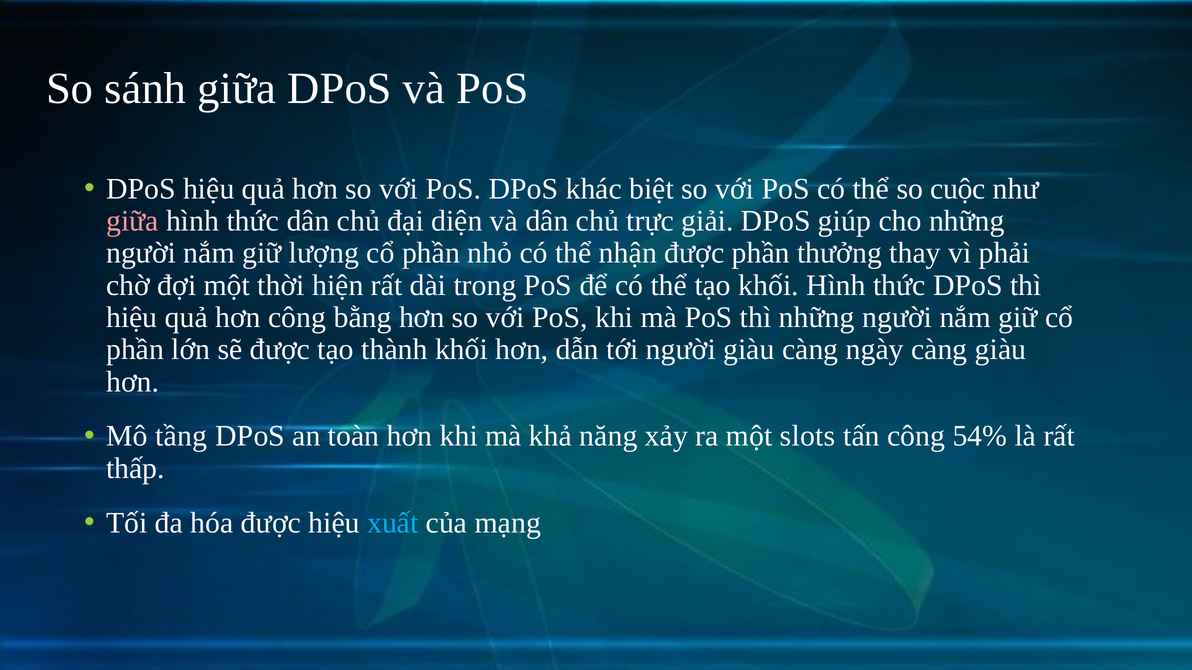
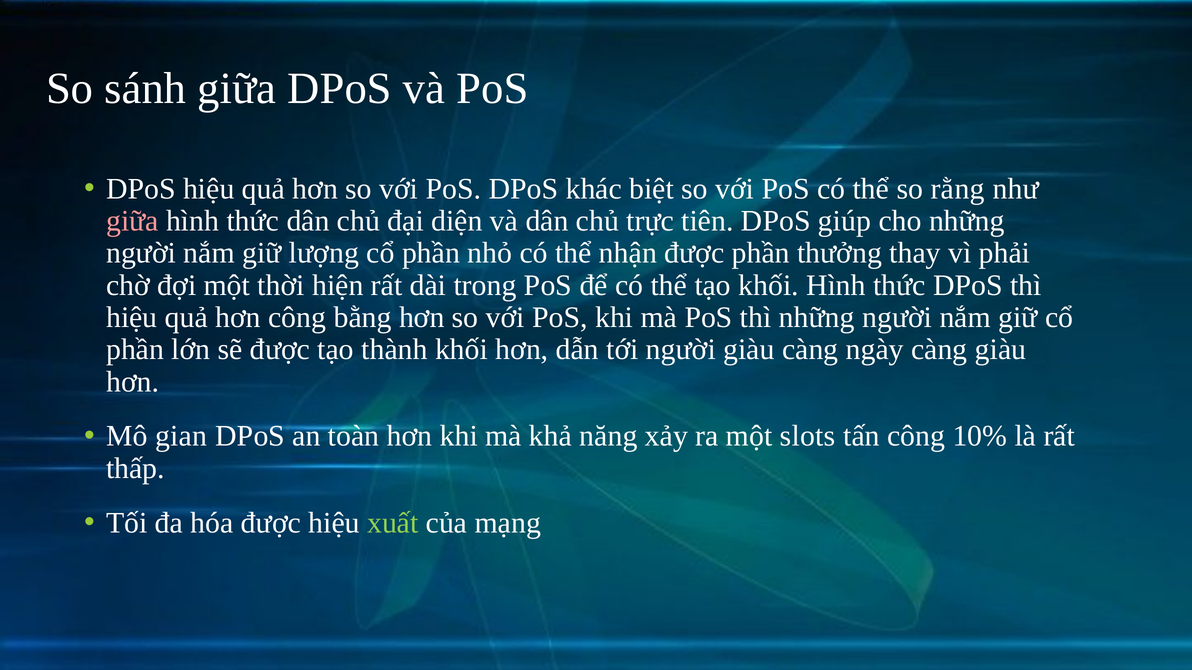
cuộc: cuộc -> rằng
giải: giải -> tiên
tầng: tầng -> gian
54%: 54% -> 10%
xuất colour: light blue -> light green
